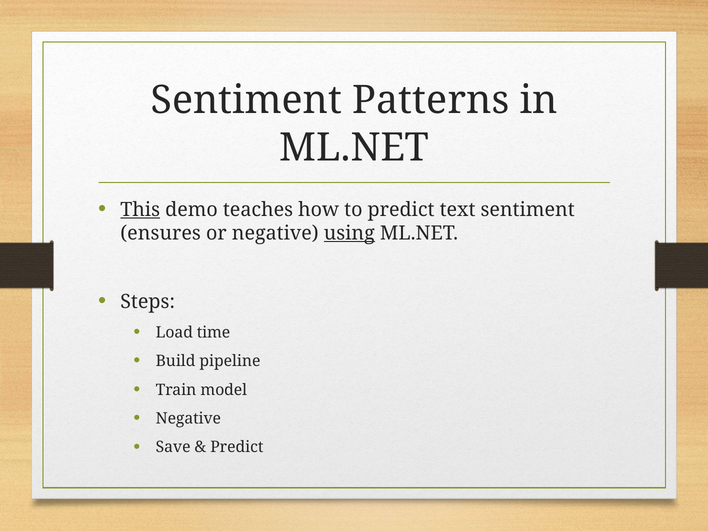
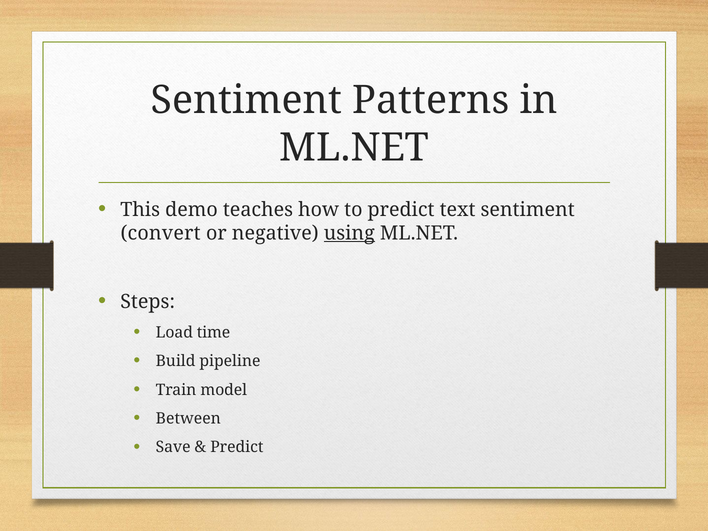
This underline: present -> none
ensures: ensures -> convert
Negative at (188, 419): Negative -> Between
